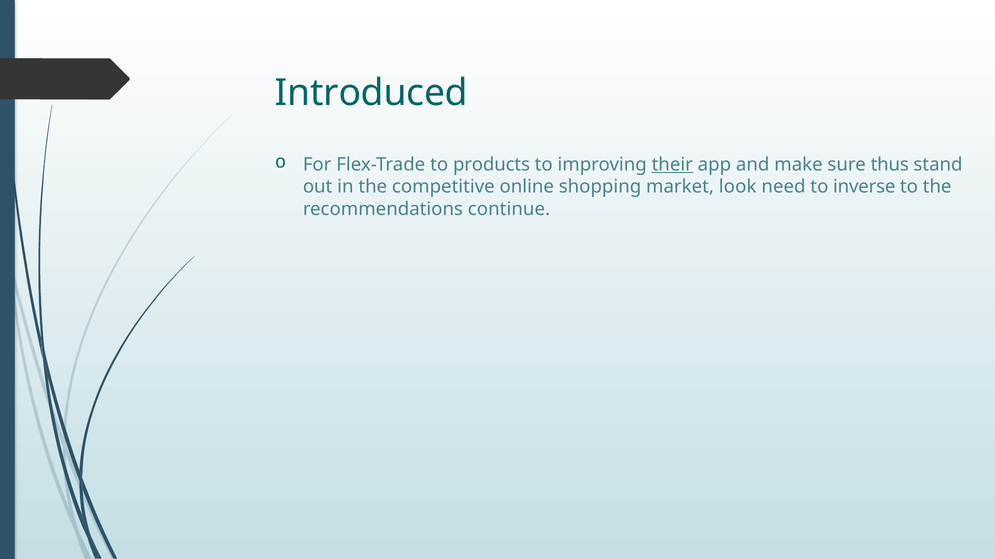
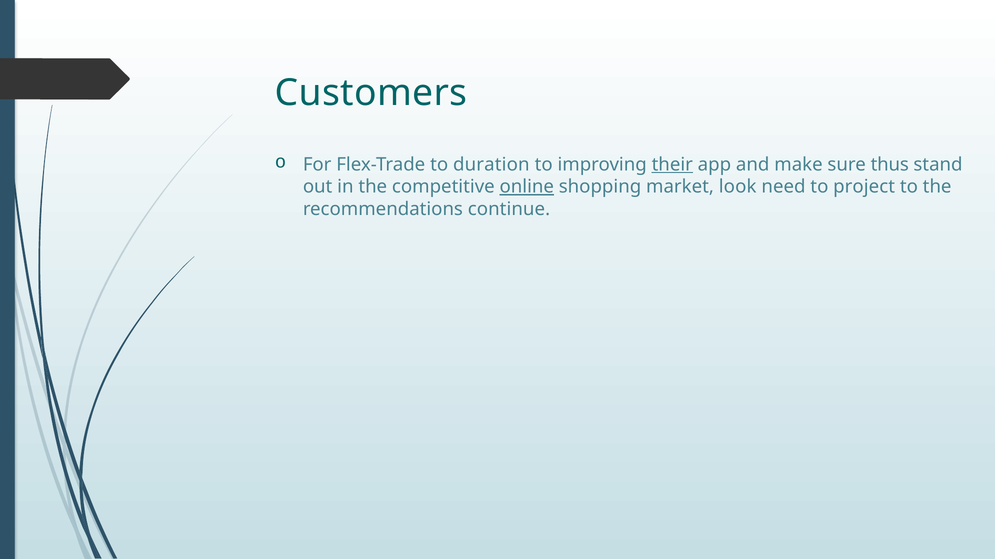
Introduced: Introduced -> Customers
products: products -> duration
online underline: none -> present
inverse: inverse -> project
